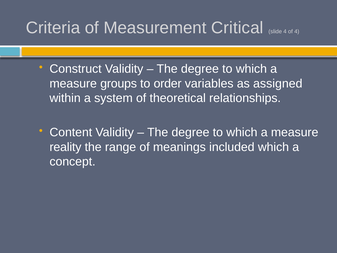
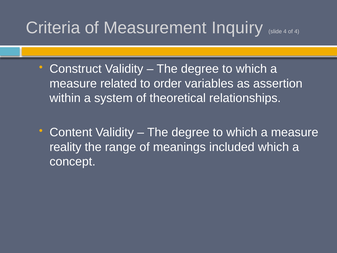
Critical: Critical -> Inquiry
groups: groups -> related
assigned: assigned -> assertion
